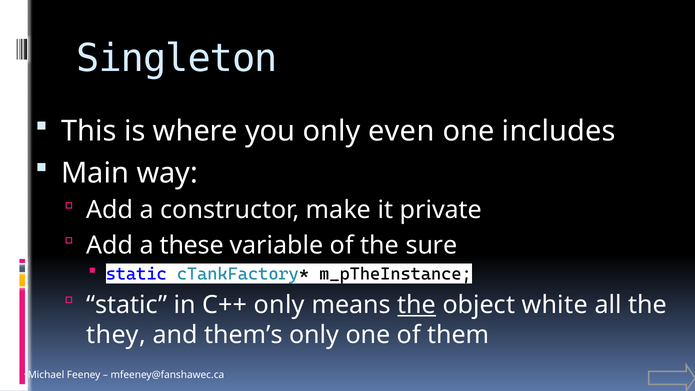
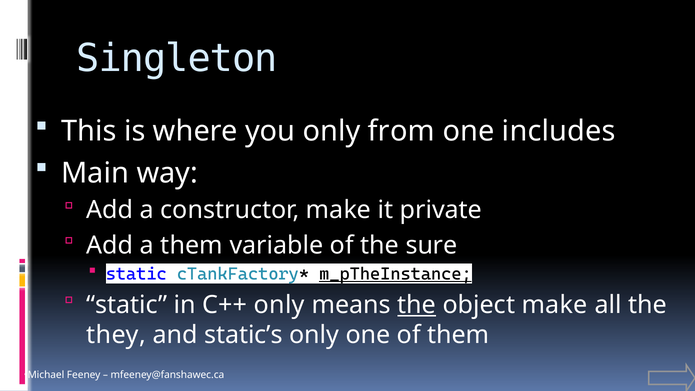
even: even -> from
a these: these -> them
m_pTheInstance underline: none -> present
object white: white -> make
them’s: them’s -> static’s
